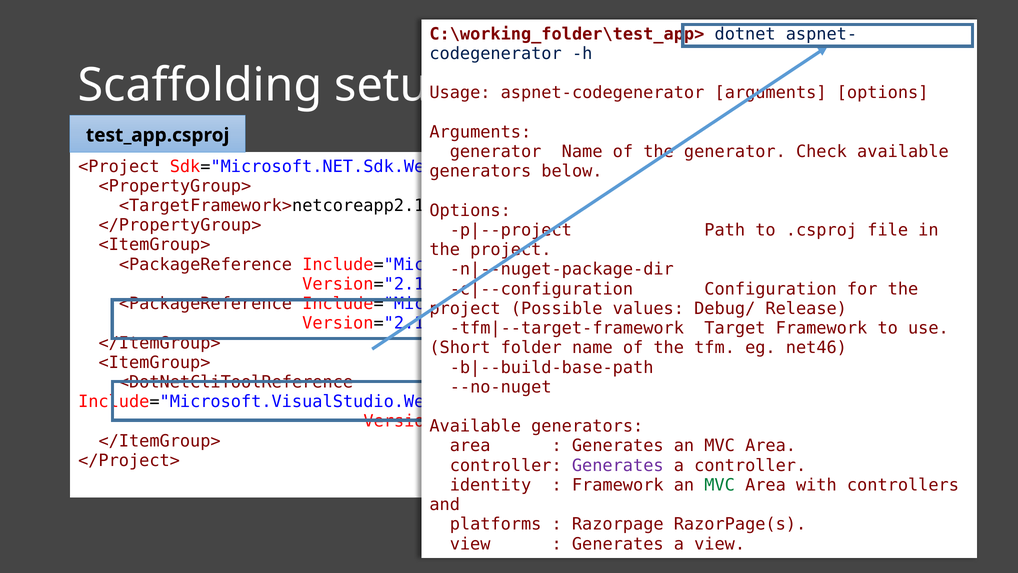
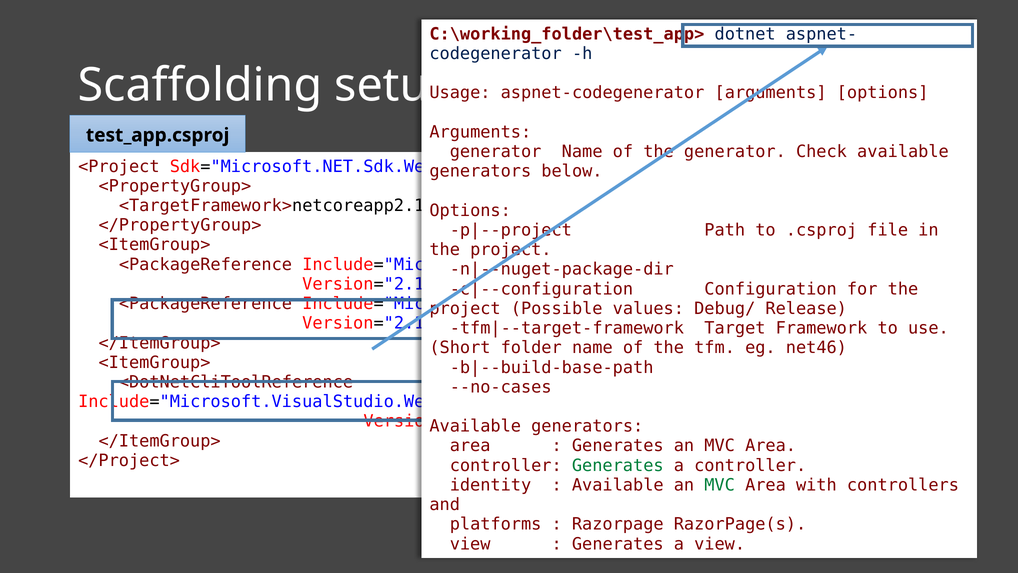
--no-nuget: --no-nuget -> --no-cases
Generates at (618, 465) colour: purple -> green
Framework at (618, 485): Framework -> Available
